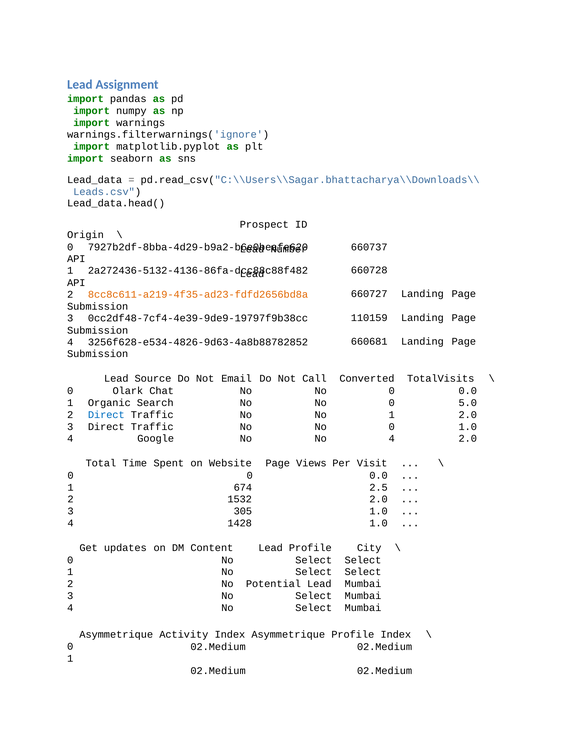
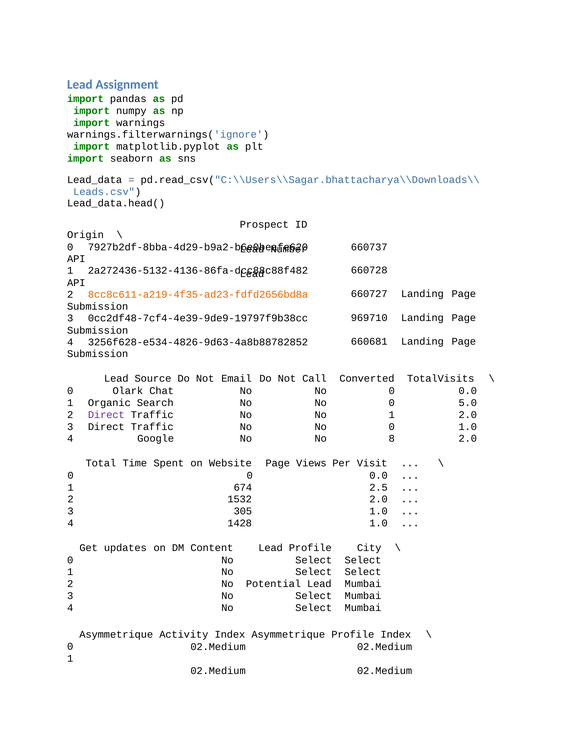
110159: 110159 -> 969710
Direct at (106, 415) colour: blue -> purple
No 4: 4 -> 8
